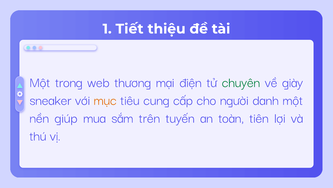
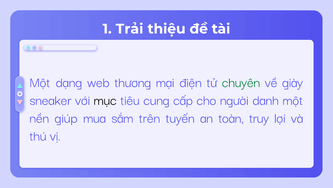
Tiết: Tiết -> Trải
trong: trong -> dạng
mục colour: orange -> black
tiên: tiên -> truy
